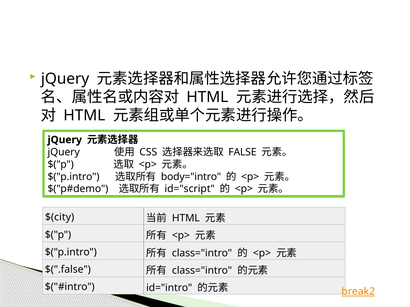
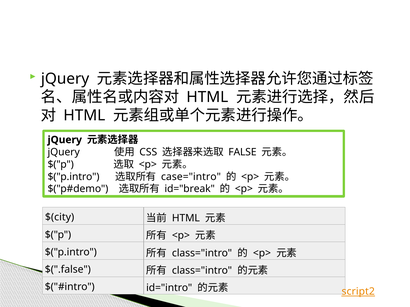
body="intro: body="intro -> case="intro
id="script: id="script -> id="break
break2: break2 -> script2
